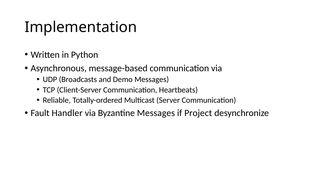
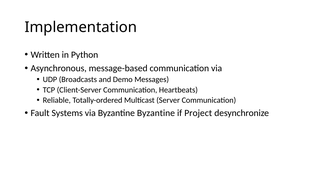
Handler: Handler -> Systems
Byzantine Messages: Messages -> Byzantine
